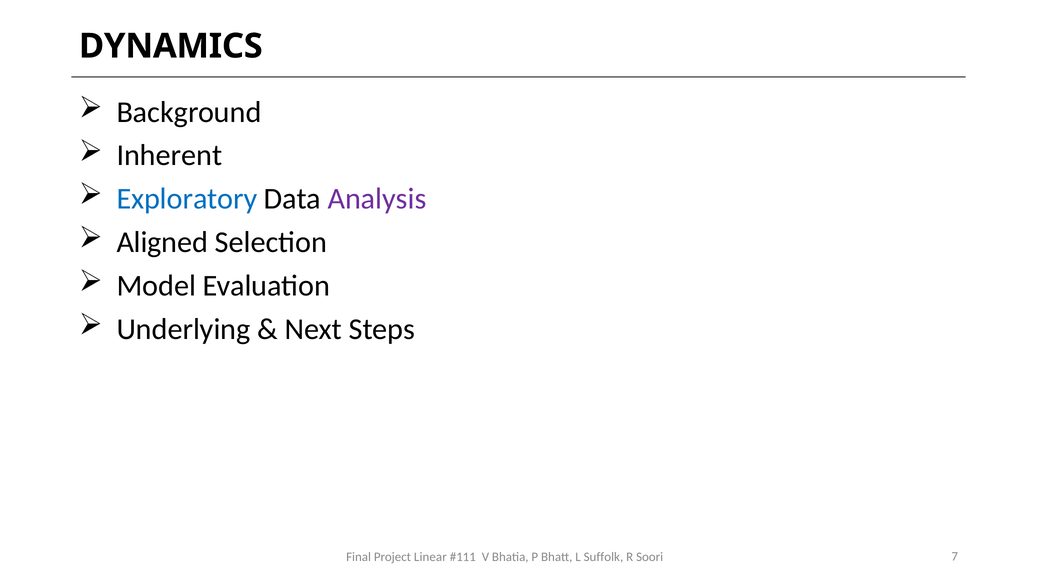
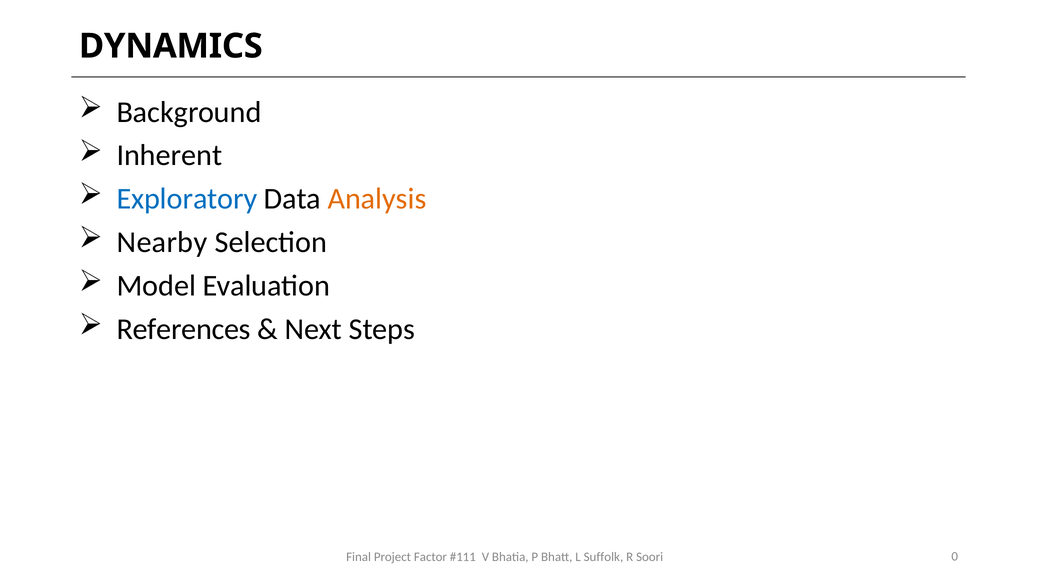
Analysis colour: purple -> orange
Aligned: Aligned -> Nearby
Underlying: Underlying -> References
Linear: Linear -> Factor
7: 7 -> 0
